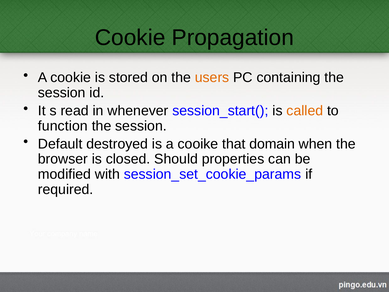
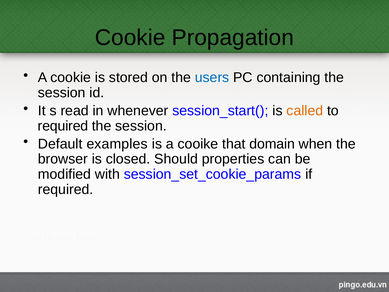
users colour: orange -> blue
function at (63, 126): function -> required
destroyed: destroyed -> examples
